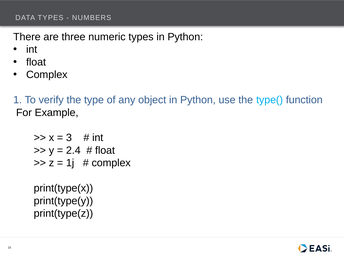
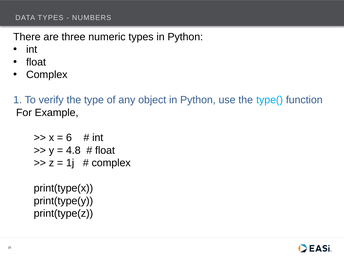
3: 3 -> 6
2.4: 2.4 -> 4.8
